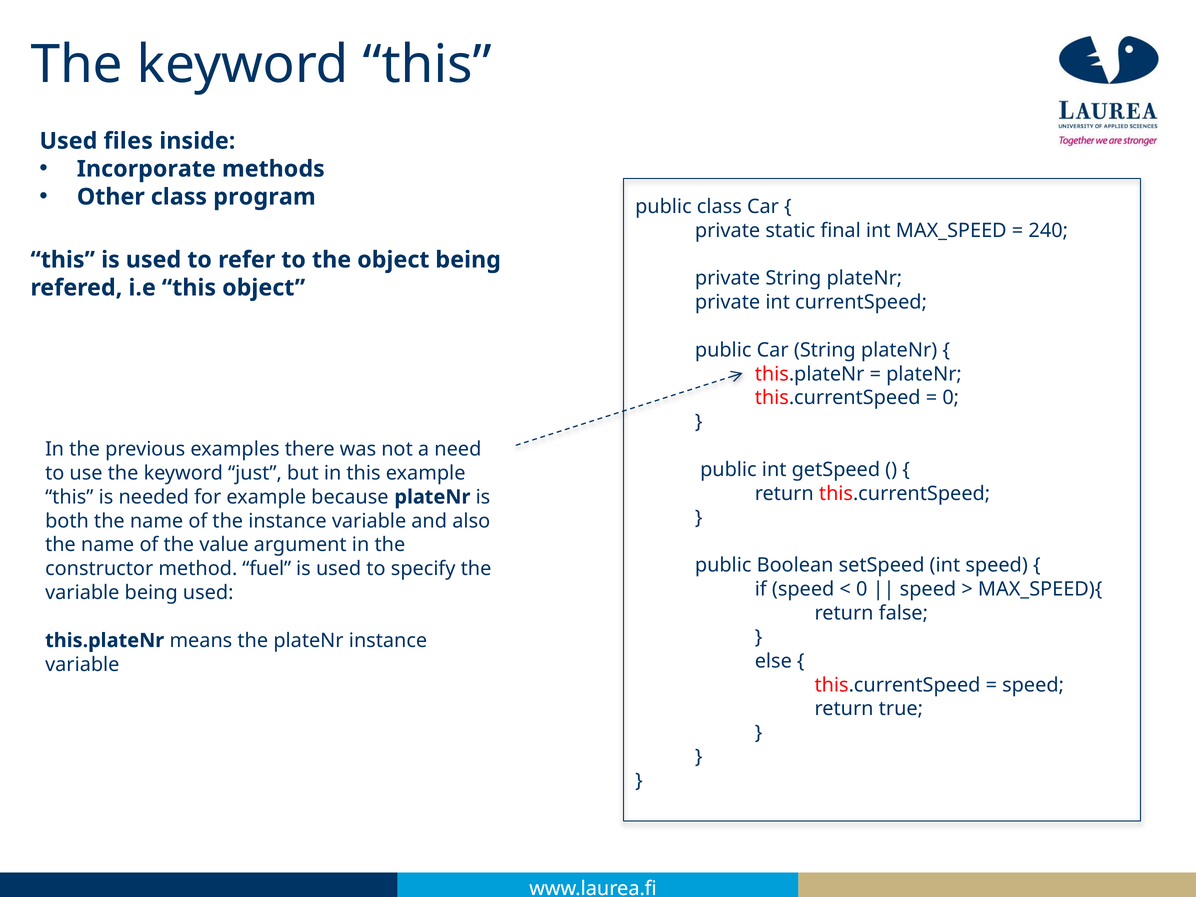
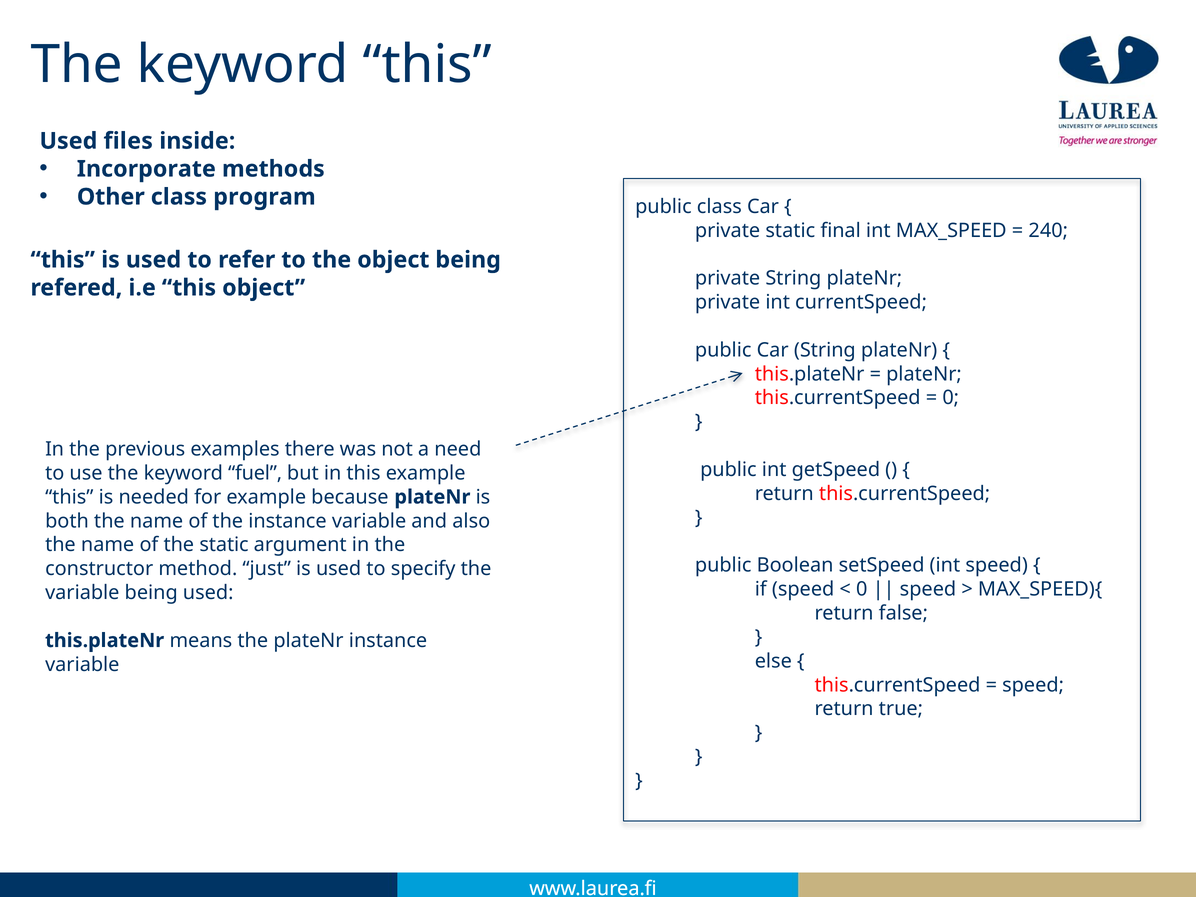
just: just -> fuel
the value: value -> static
fuel: fuel -> just
